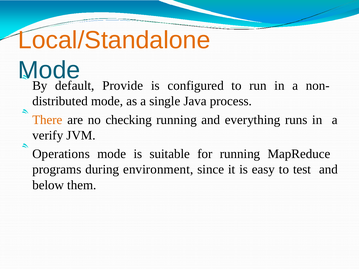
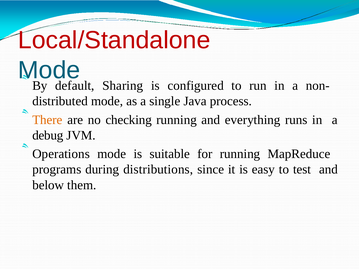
Local/Standalone colour: orange -> red
Provide: Provide -> Sharing
verify: verify -> debug
environment: environment -> distributions
